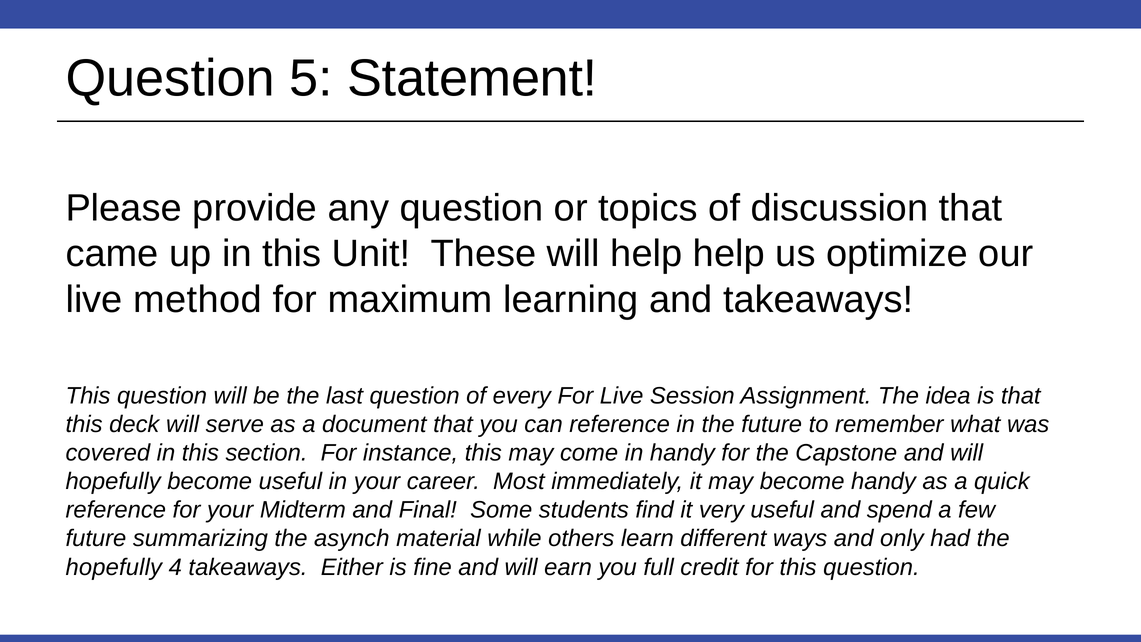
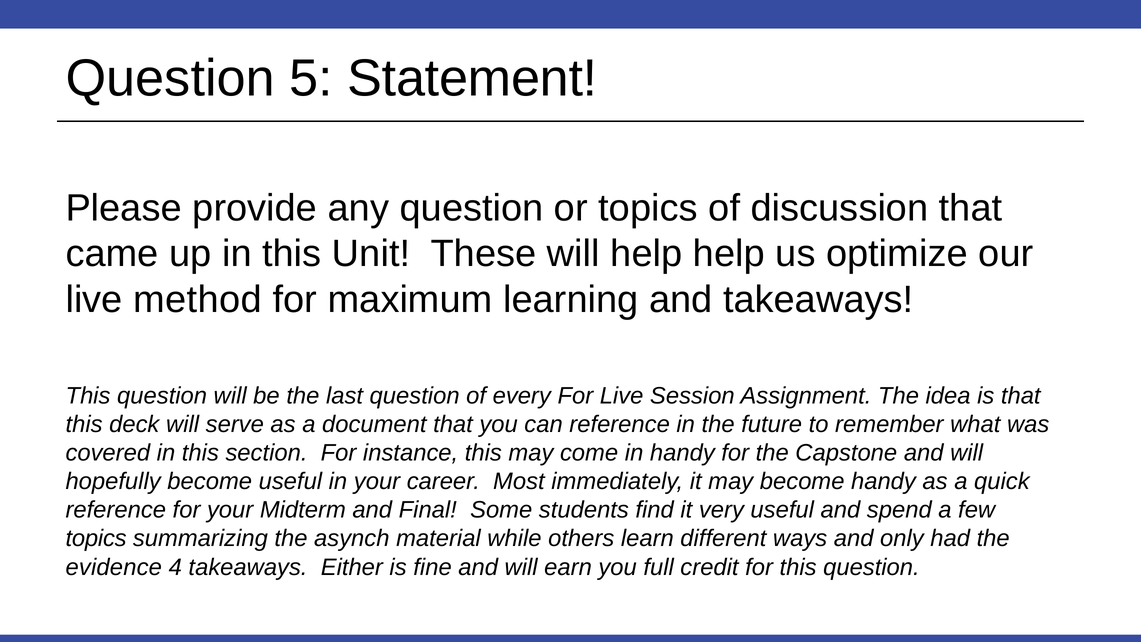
future at (96, 538): future -> topics
hopefully at (114, 567): hopefully -> evidence
